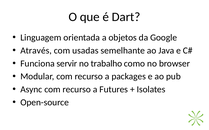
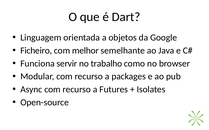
Através: Através -> Ficheiro
usadas: usadas -> melhor
